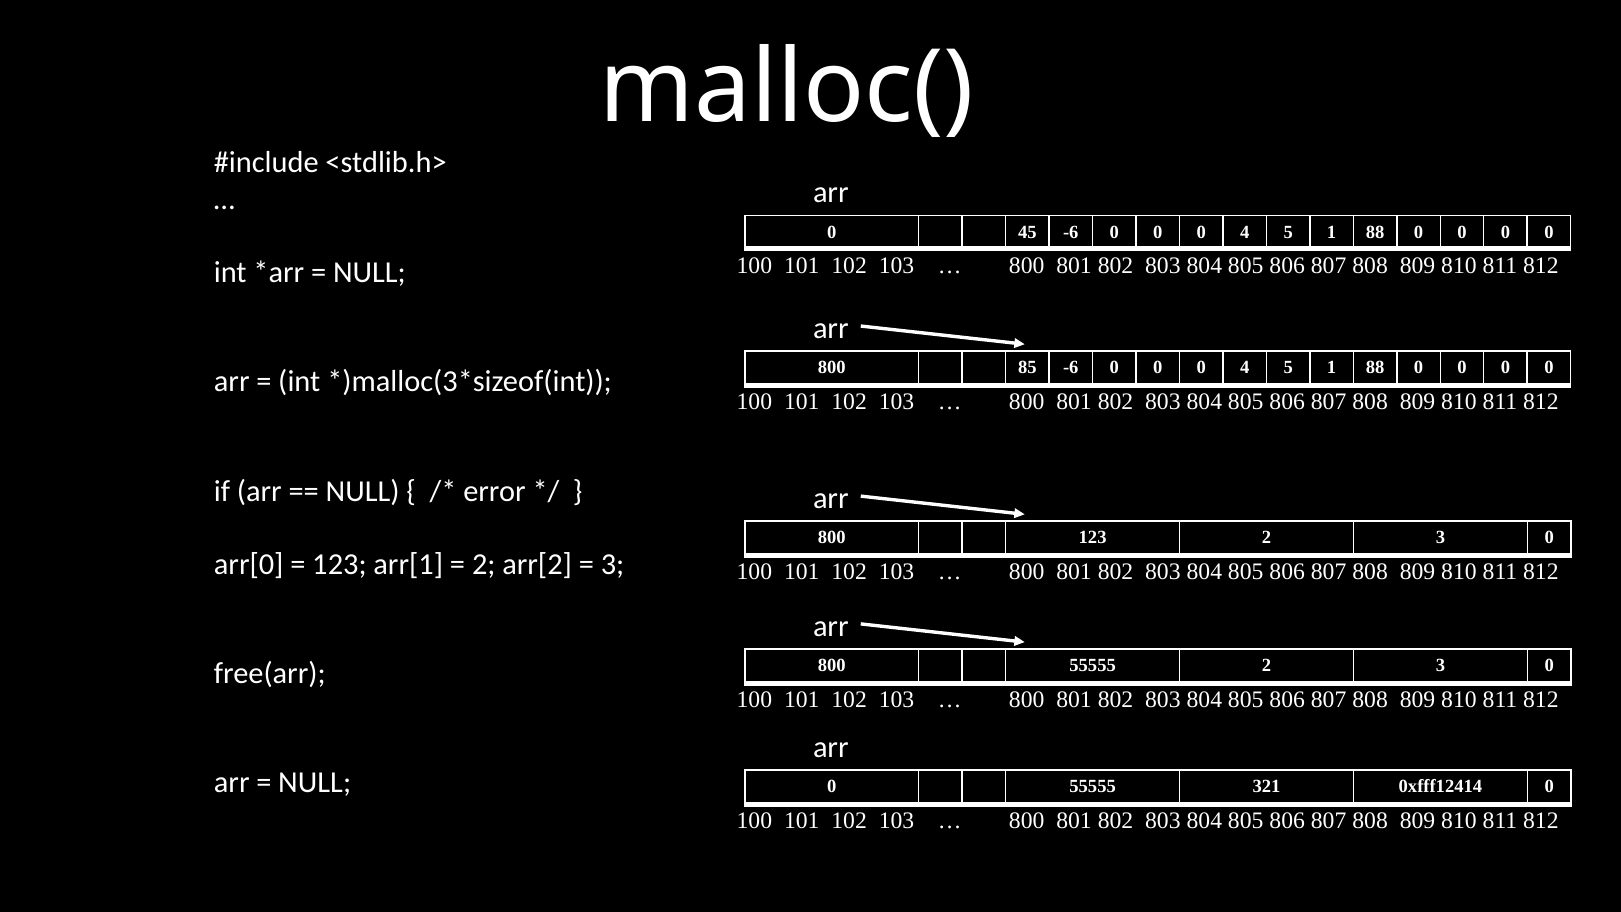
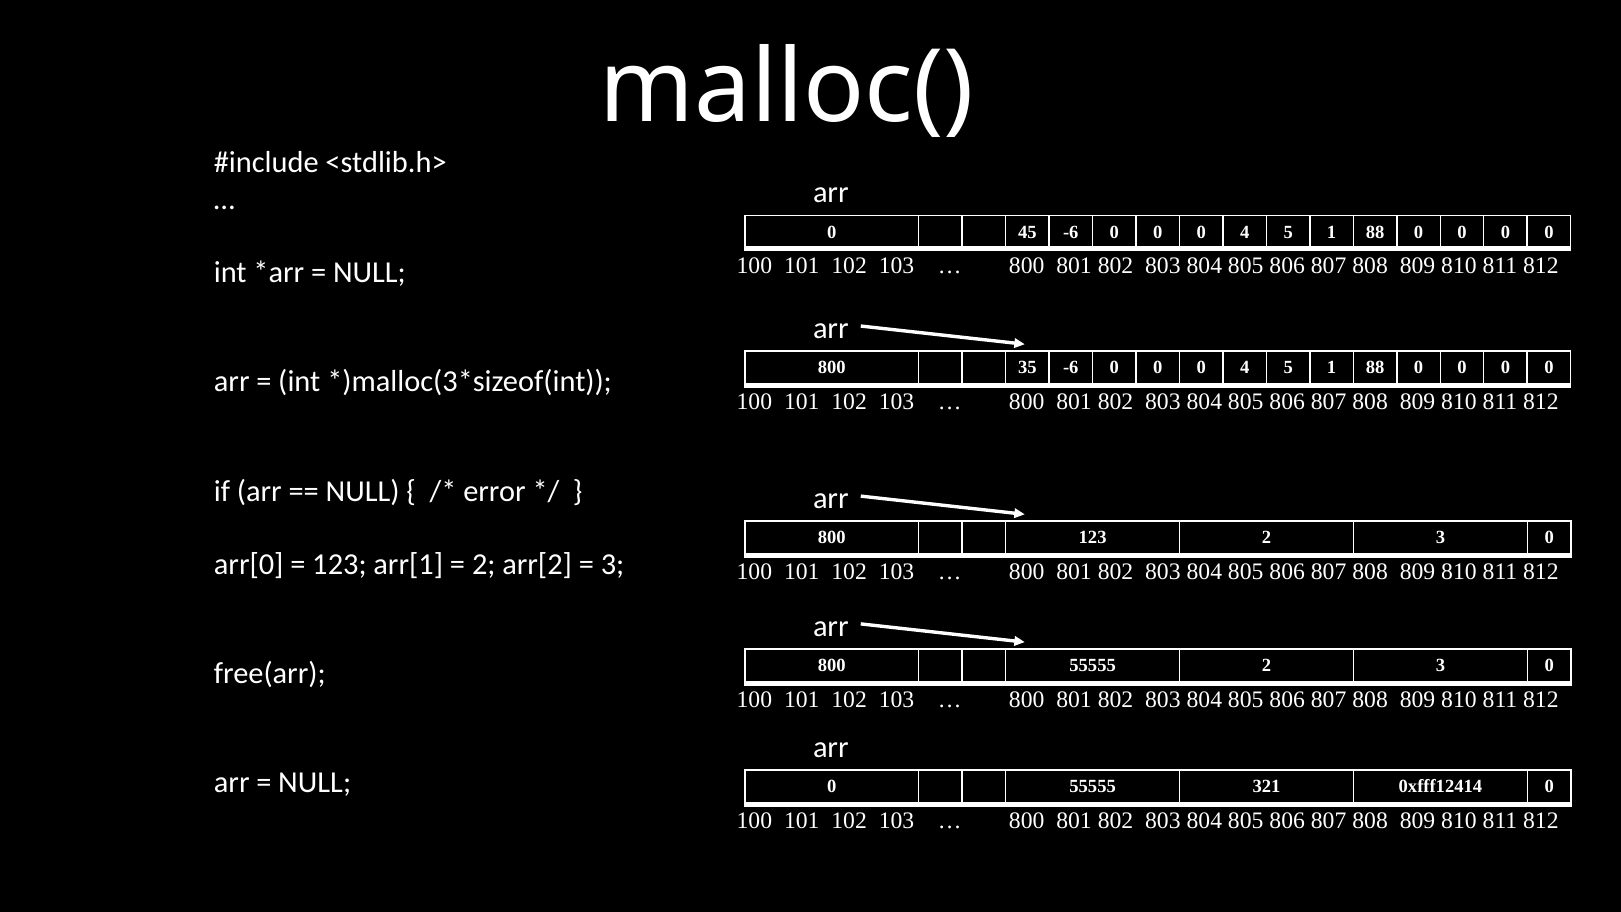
85: 85 -> 35
